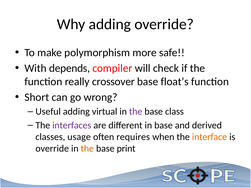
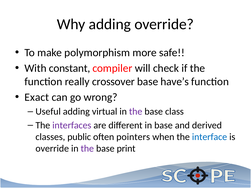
depends: depends -> constant
float’s: float’s -> have’s
Short: Short -> Exact
usage: usage -> public
requires: requires -> pointers
interface colour: orange -> blue
the at (87, 149) colour: orange -> purple
